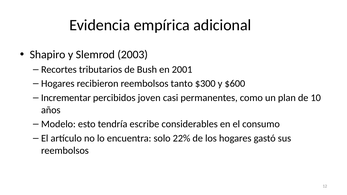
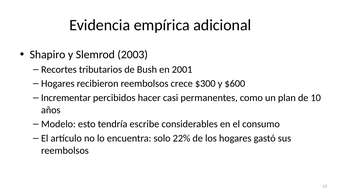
tanto: tanto -> crece
joven: joven -> hacer
